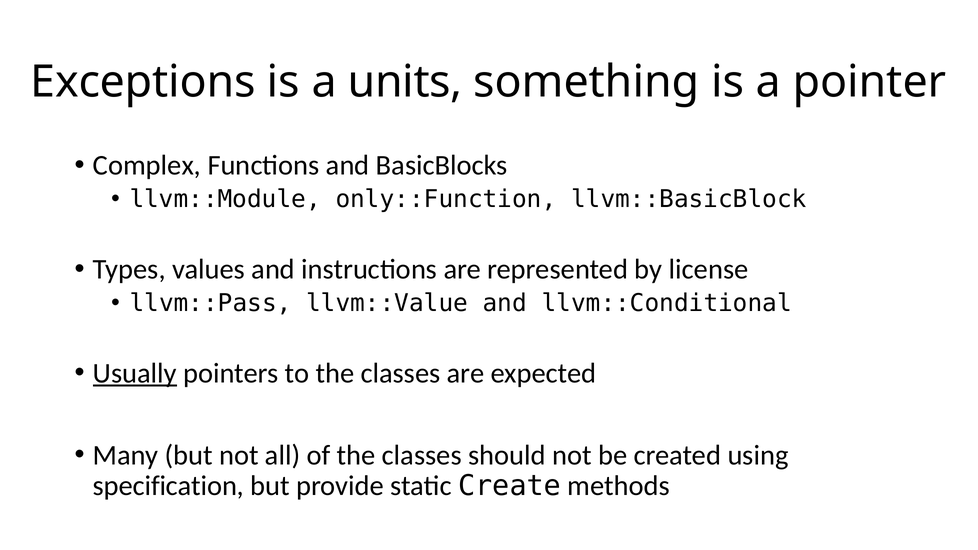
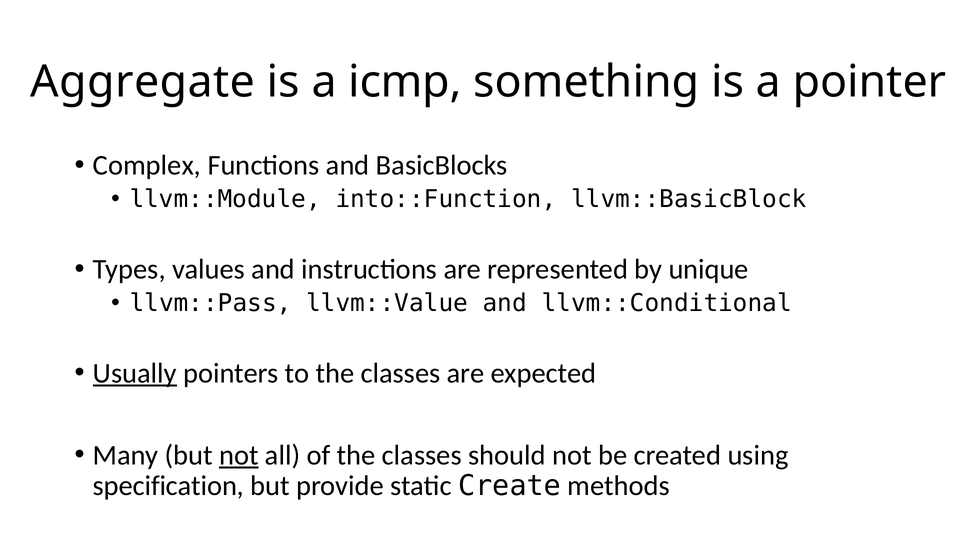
Exceptions: Exceptions -> Aggregate
units: units -> icmp
only::Function: only::Function -> into::Function
license: license -> unique
not at (239, 455) underline: none -> present
